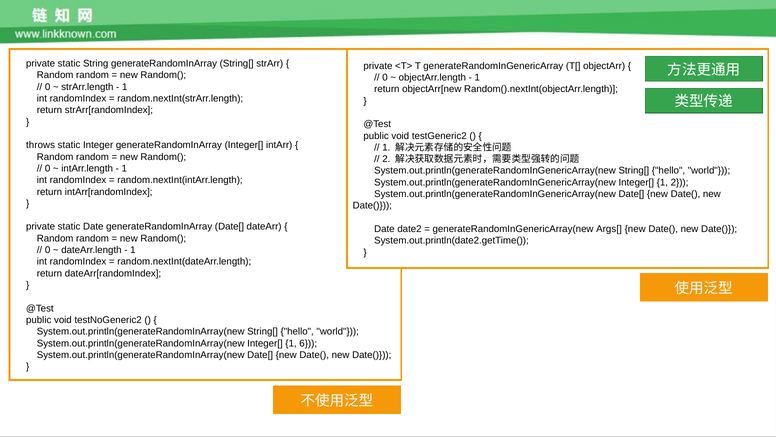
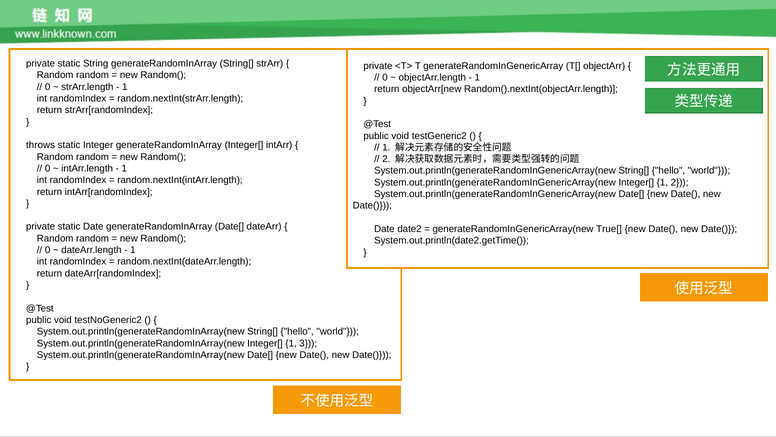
Args[: Args[ -> True[
6: 6 -> 3
